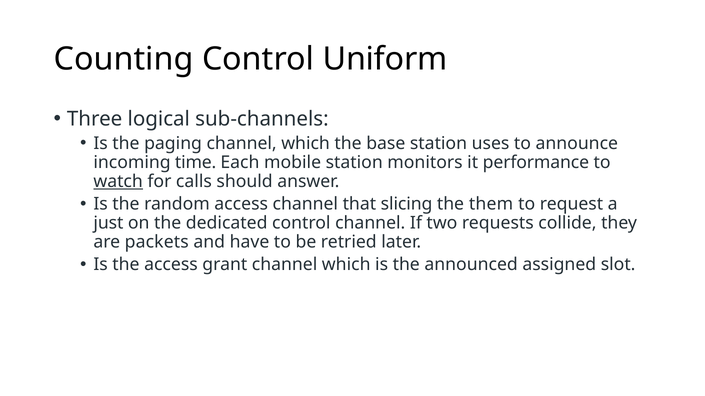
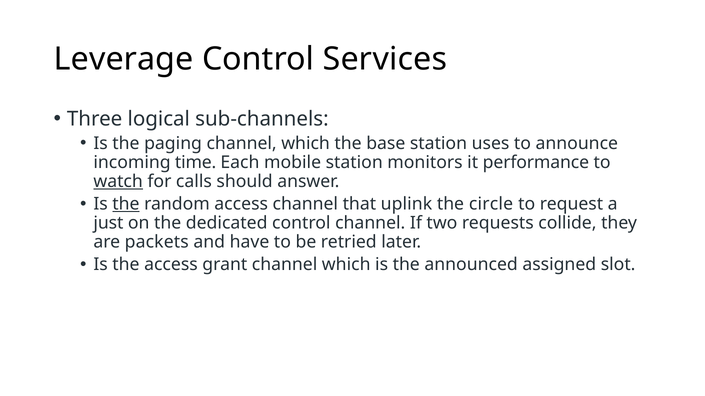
Counting: Counting -> Leverage
Uniform: Uniform -> Services
the at (126, 204) underline: none -> present
slicing: slicing -> uplink
them: them -> circle
